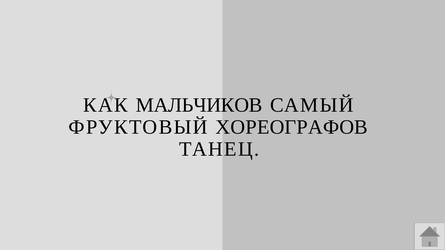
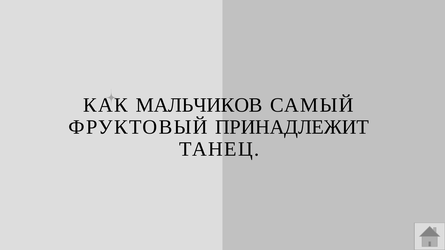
ХОРЕОГРАФОВ: ХОРЕОГРАФОВ -> ПРИНАДЛЕЖИТ
